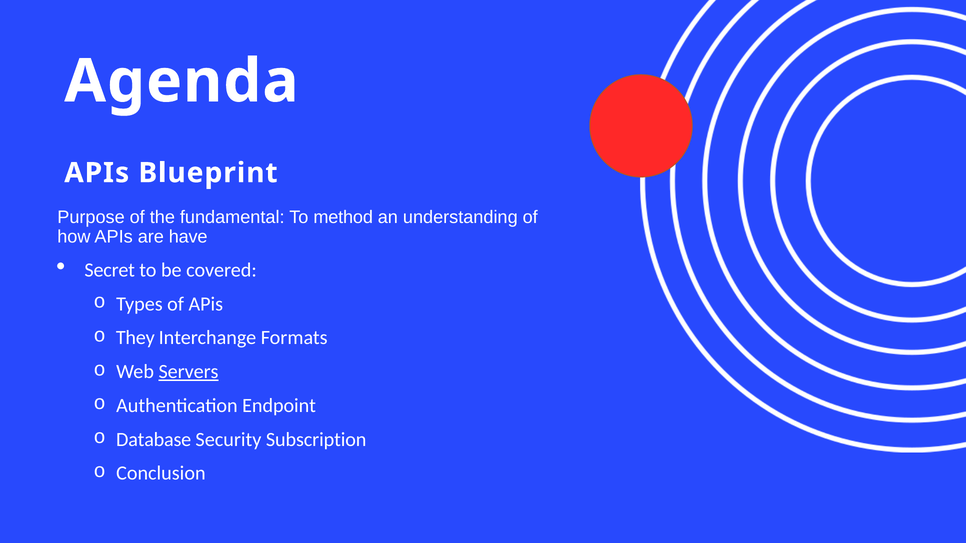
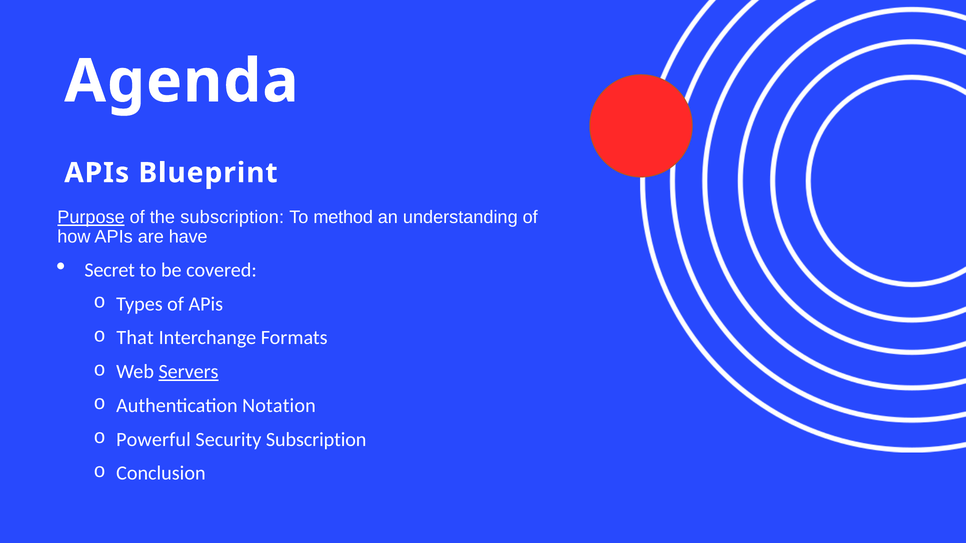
Purpose underline: none -> present
the fundamental: fundamental -> subscription
They: They -> That
Endpoint: Endpoint -> Notation
Database: Database -> Powerful
